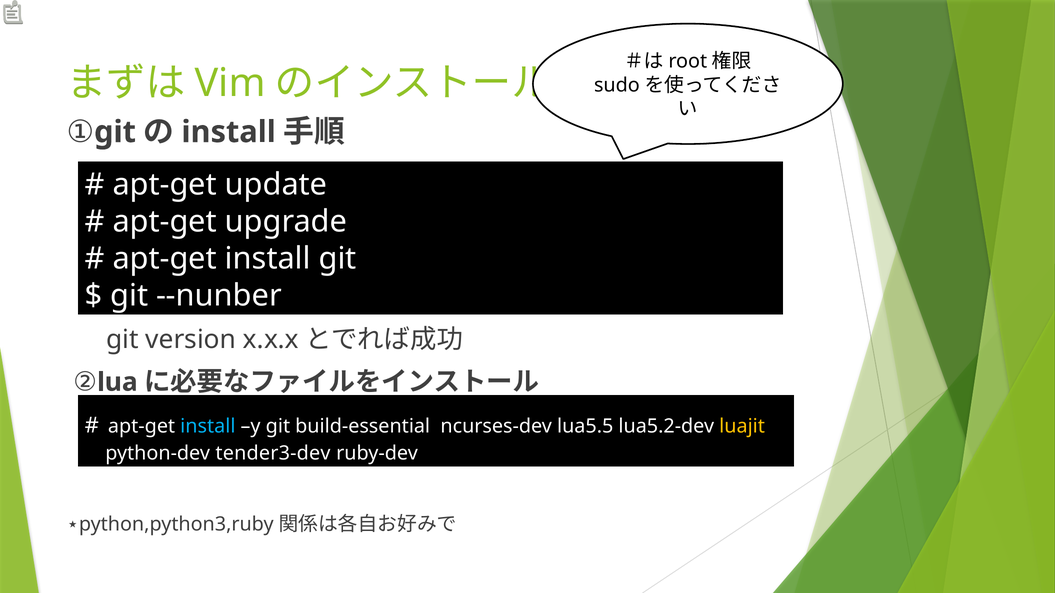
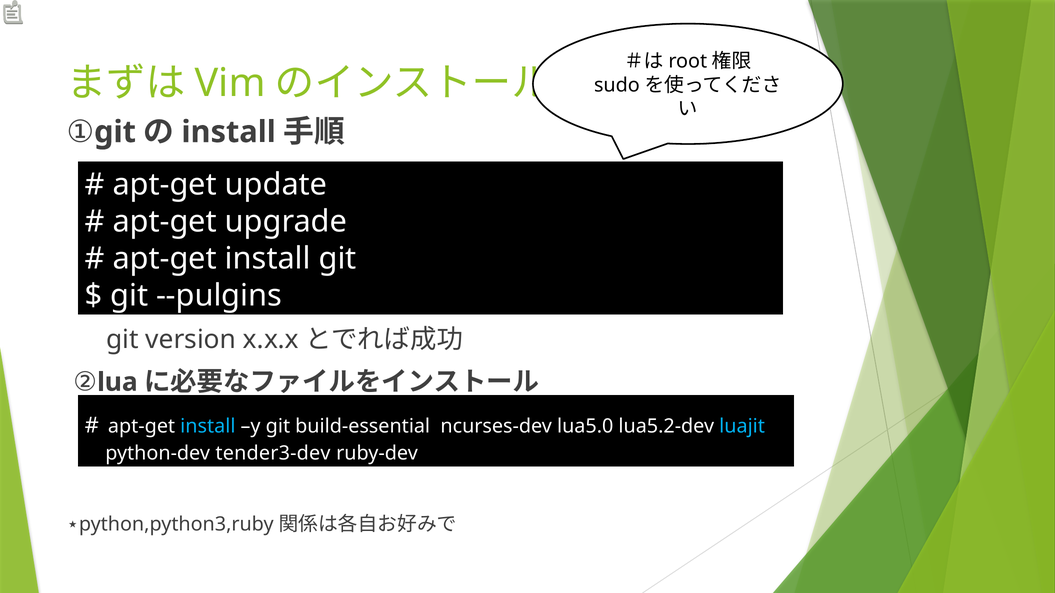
--nunber: --nunber -> --pulgins
lua5.5: lua5.5 -> lua5.0
luajit colour: yellow -> light blue
